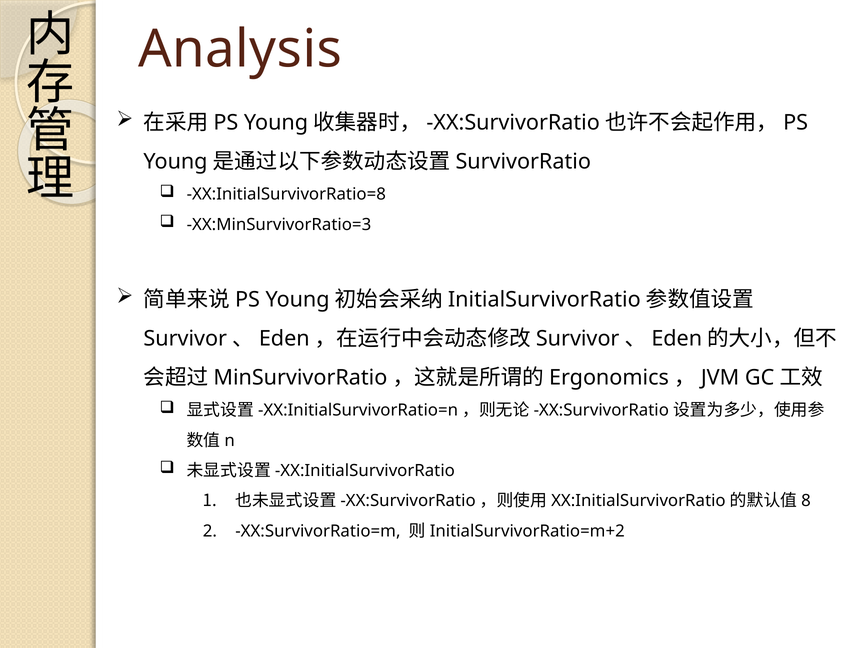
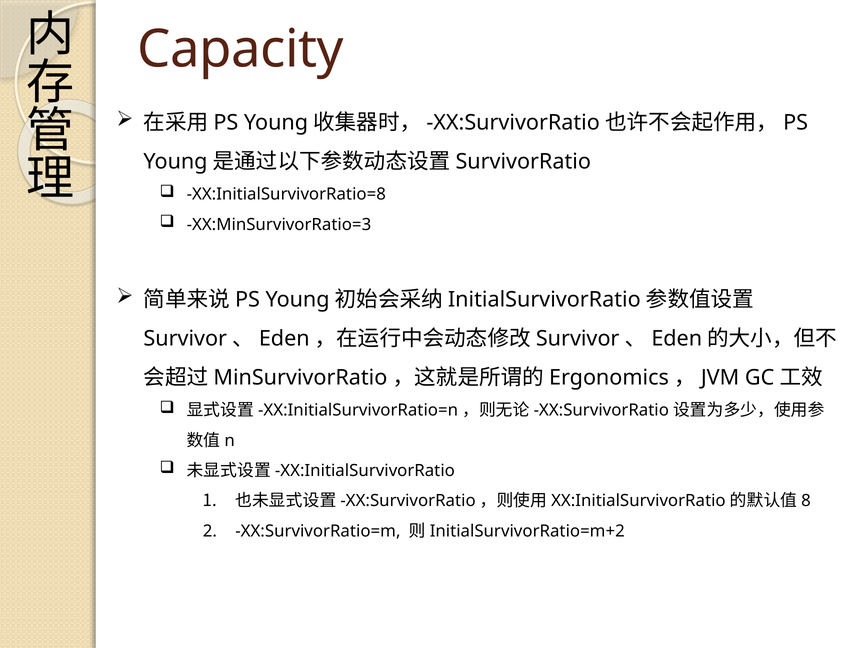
Analysis: Analysis -> Capacity
